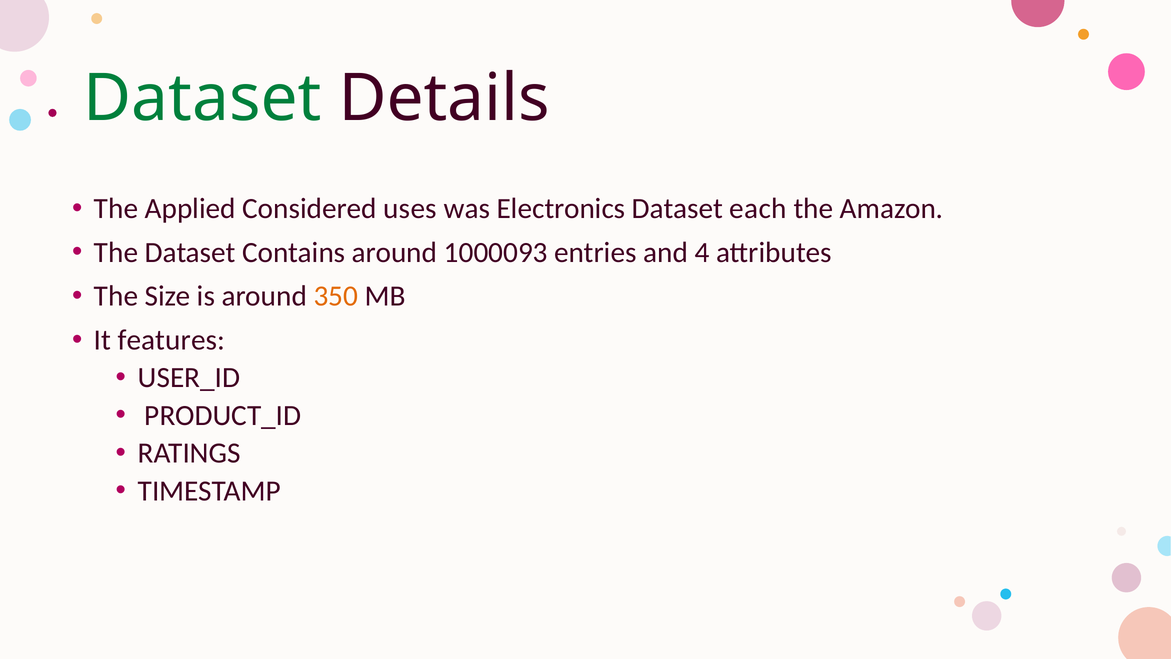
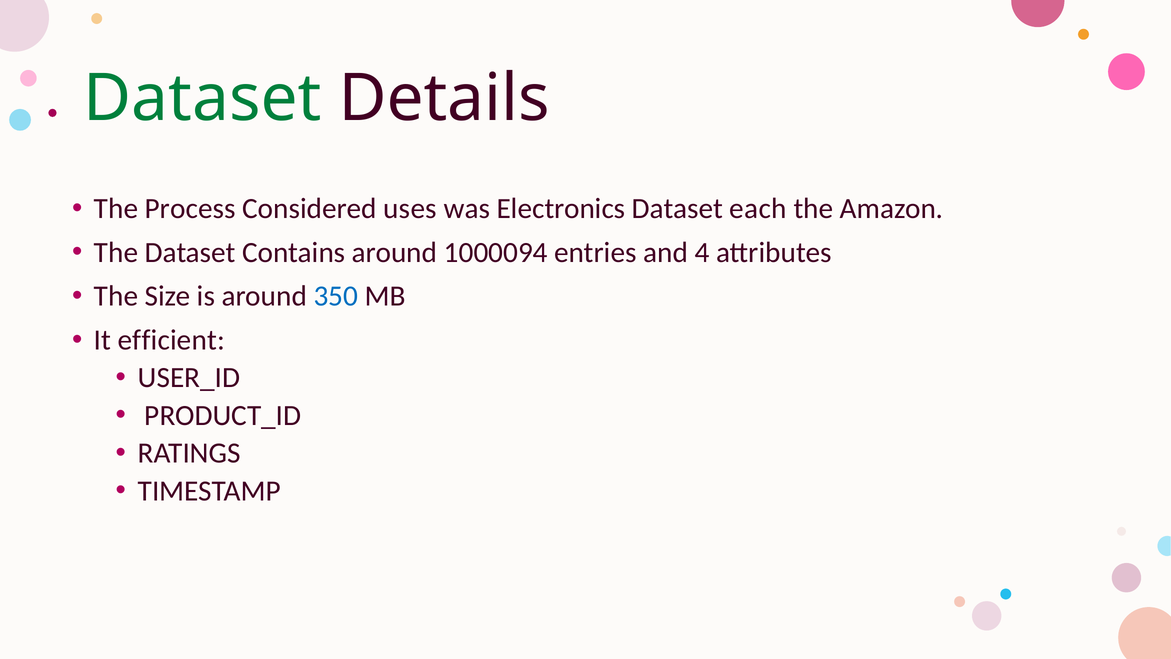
Applied: Applied -> Process
1000093: 1000093 -> 1000094
350 colour: orange -> blue
features: features -> efficient
